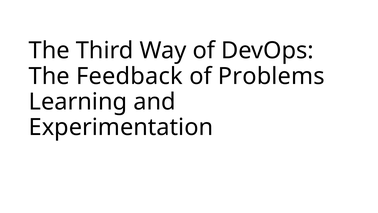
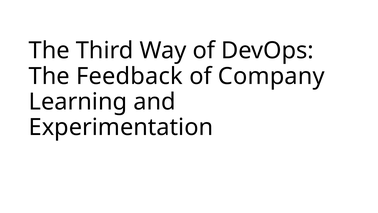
Problems: Problems -> Company
